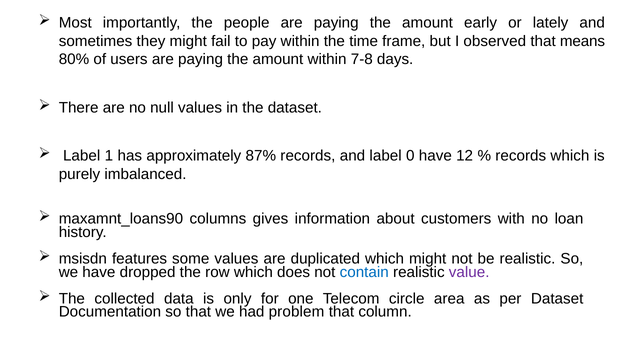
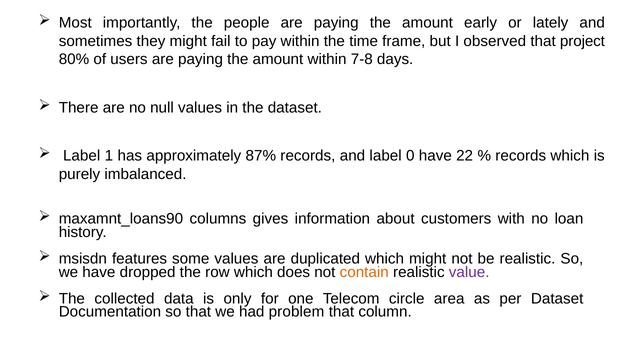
means: means -> project
12: 12 -> 22
contain colour: blue -> orange
